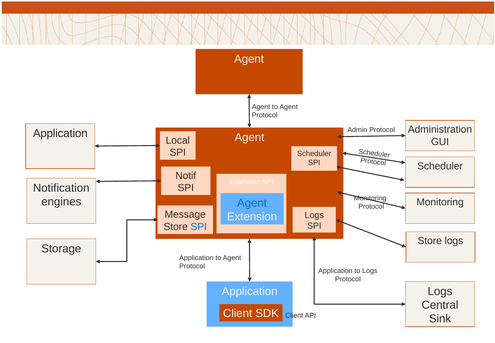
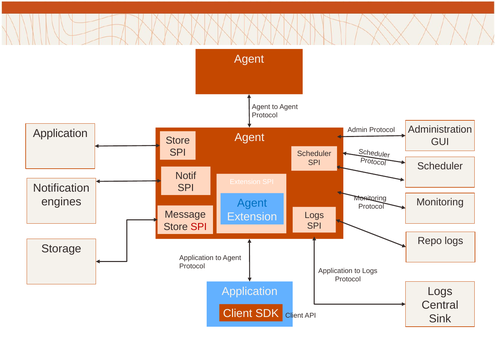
Local at (178, 140): Local -> Store
SPI at (199, 227) colour: blue -> red
Store at (430, 241): Store -> Repo
